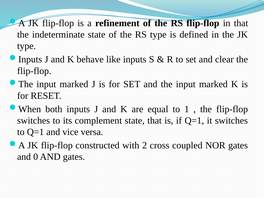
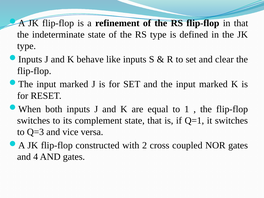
to Q=1: Q=1 -> Q=3
0: 0 -> 4
